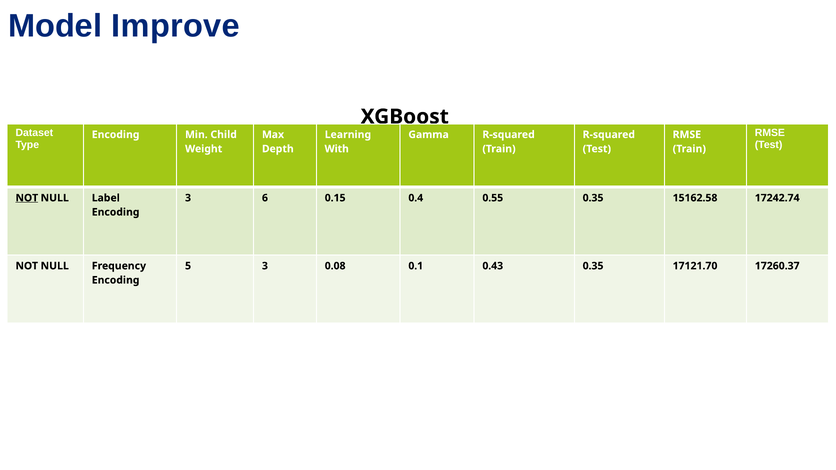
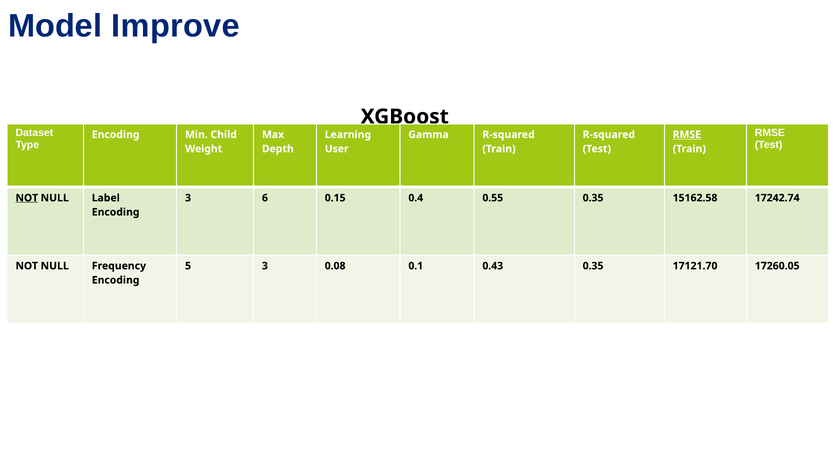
RMSE at (687, 135) underline: none -> present
With: With -> User
17260.37: 17260.37 -> 17260.05
